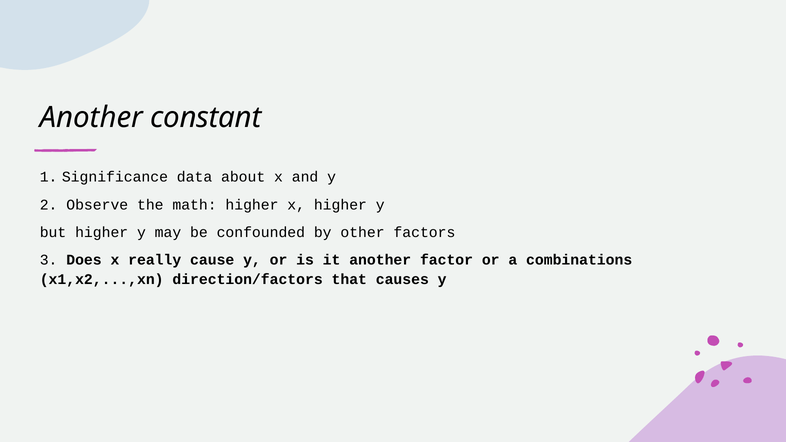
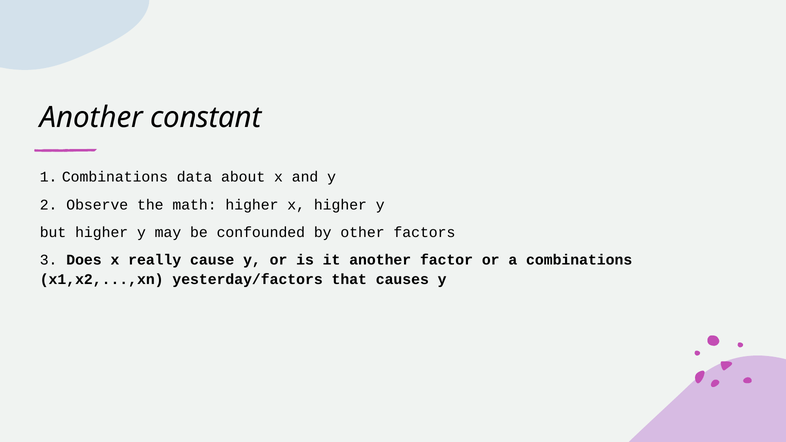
Significance at (115, 177): Significance -> Combinations
direction/factors: direction/factors -> yesterday/factors
